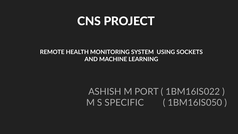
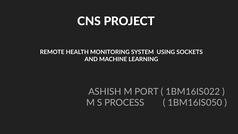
SPECIFIC: SPECIFIC -> PROCESS
